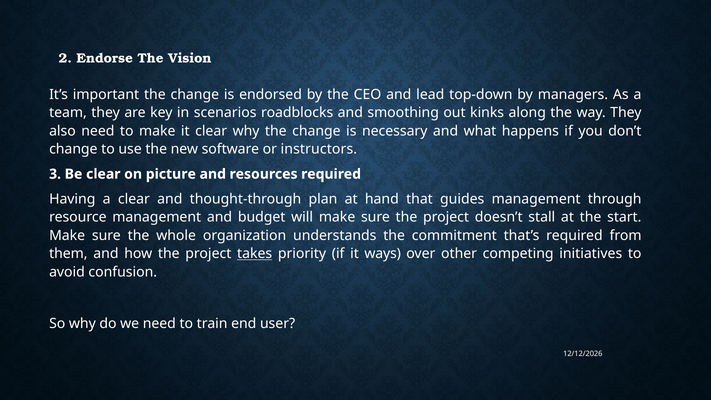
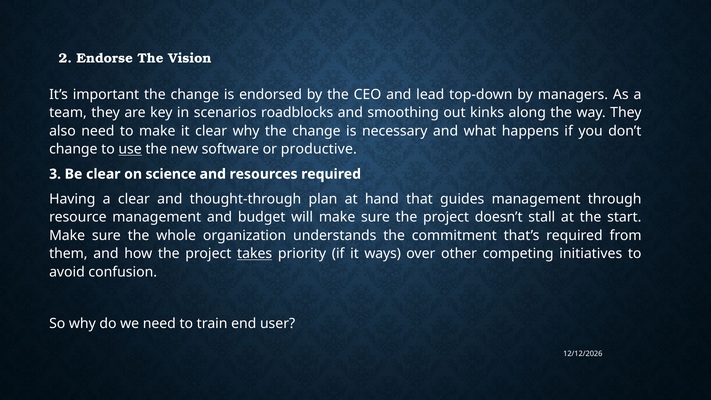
use underline: none -> present
instructors: instructors -> productive
picture: picture -> science
